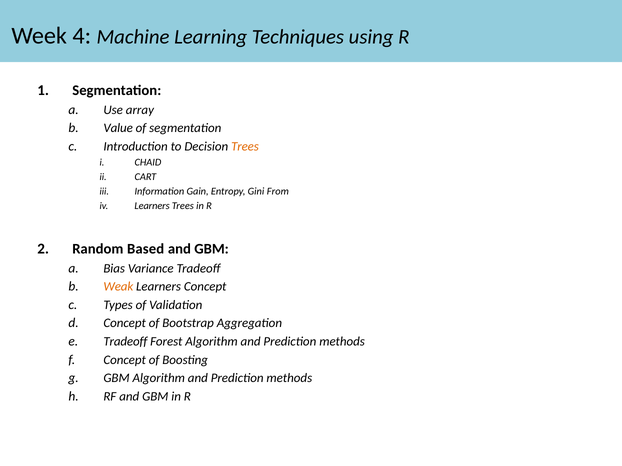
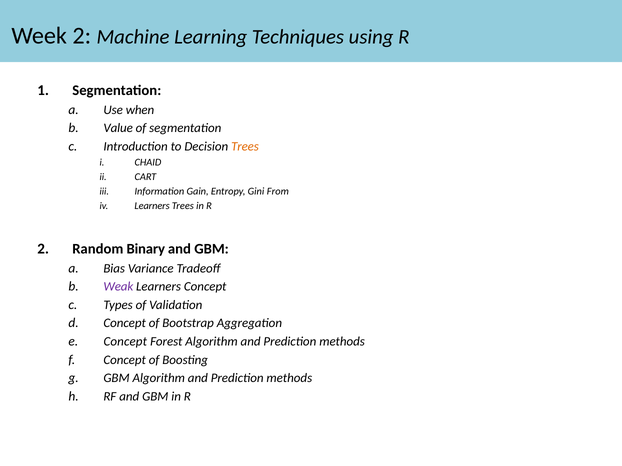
Week 4: 4 -> 2
array: array -> when
Based: Based -> Binary
Weak colour: orange -> purple
Tradeoff at (125, 342): Tradeoff -> Concept
